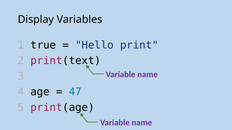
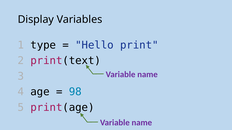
true: true -> type
47: 47 -> 98
